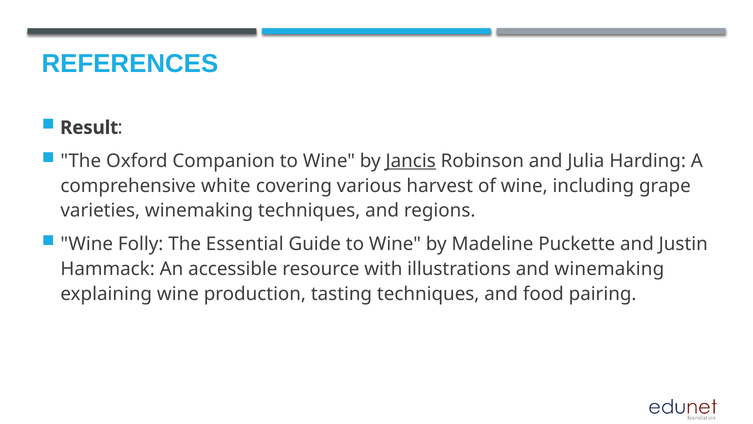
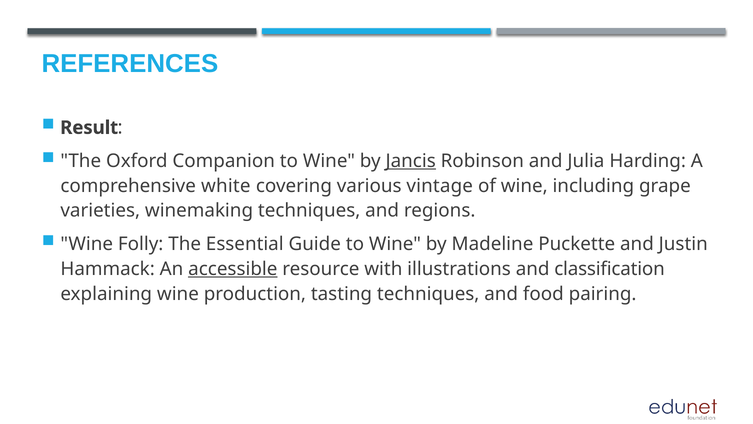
harvest: harvest -> vintage
accessible underline: none -> present
and winemaking: winemaking -> classification
